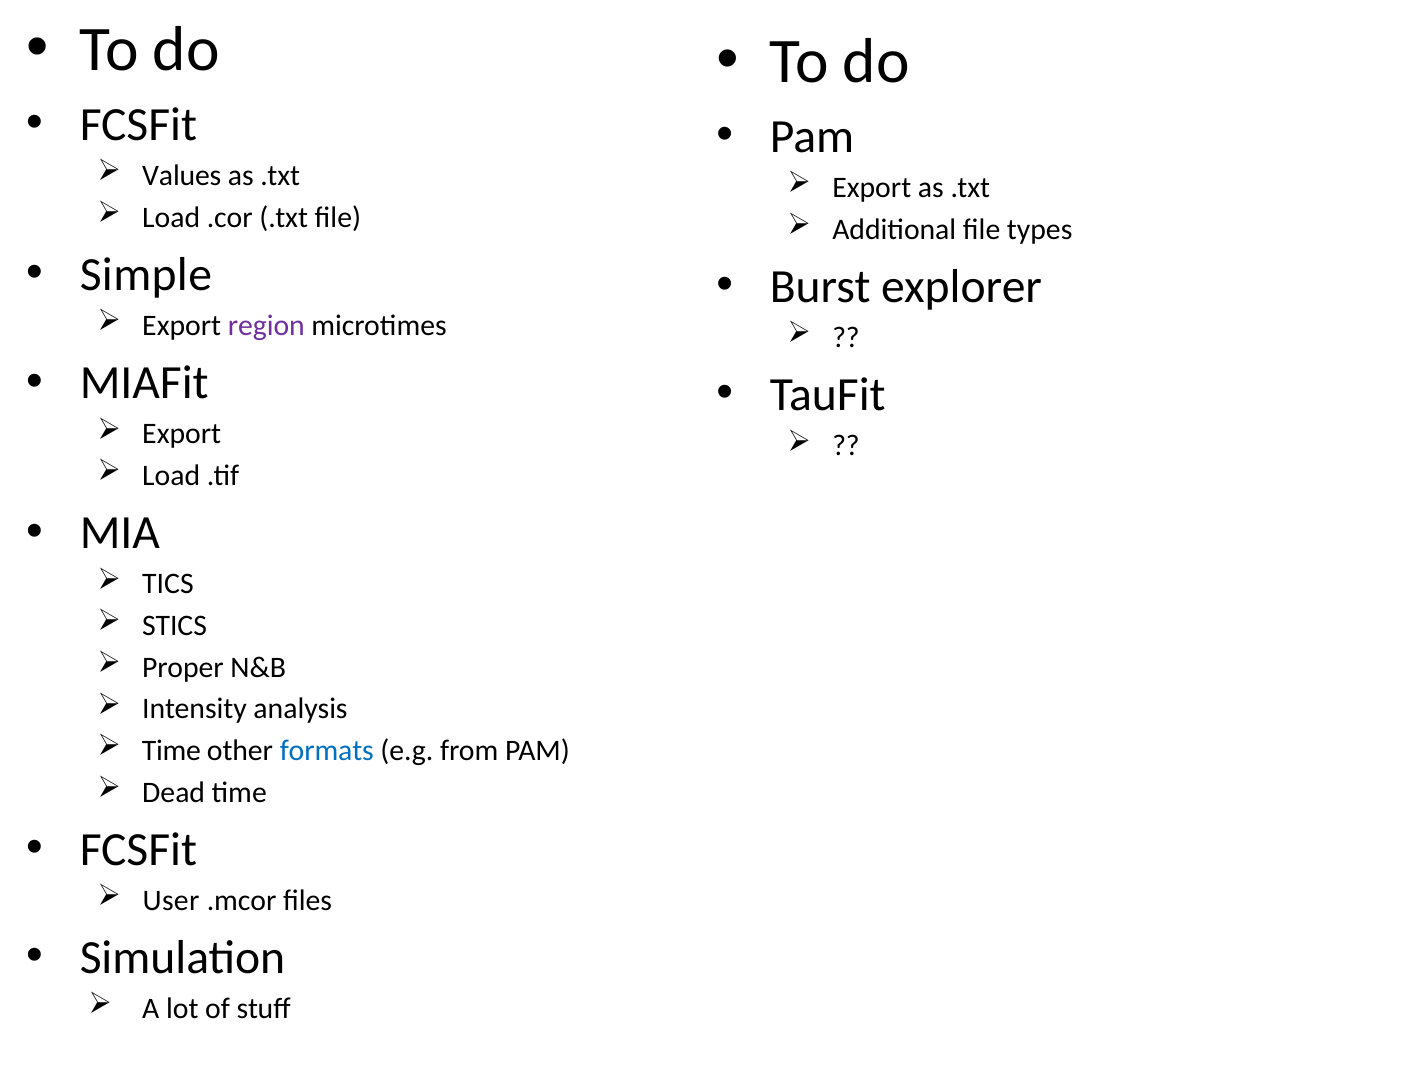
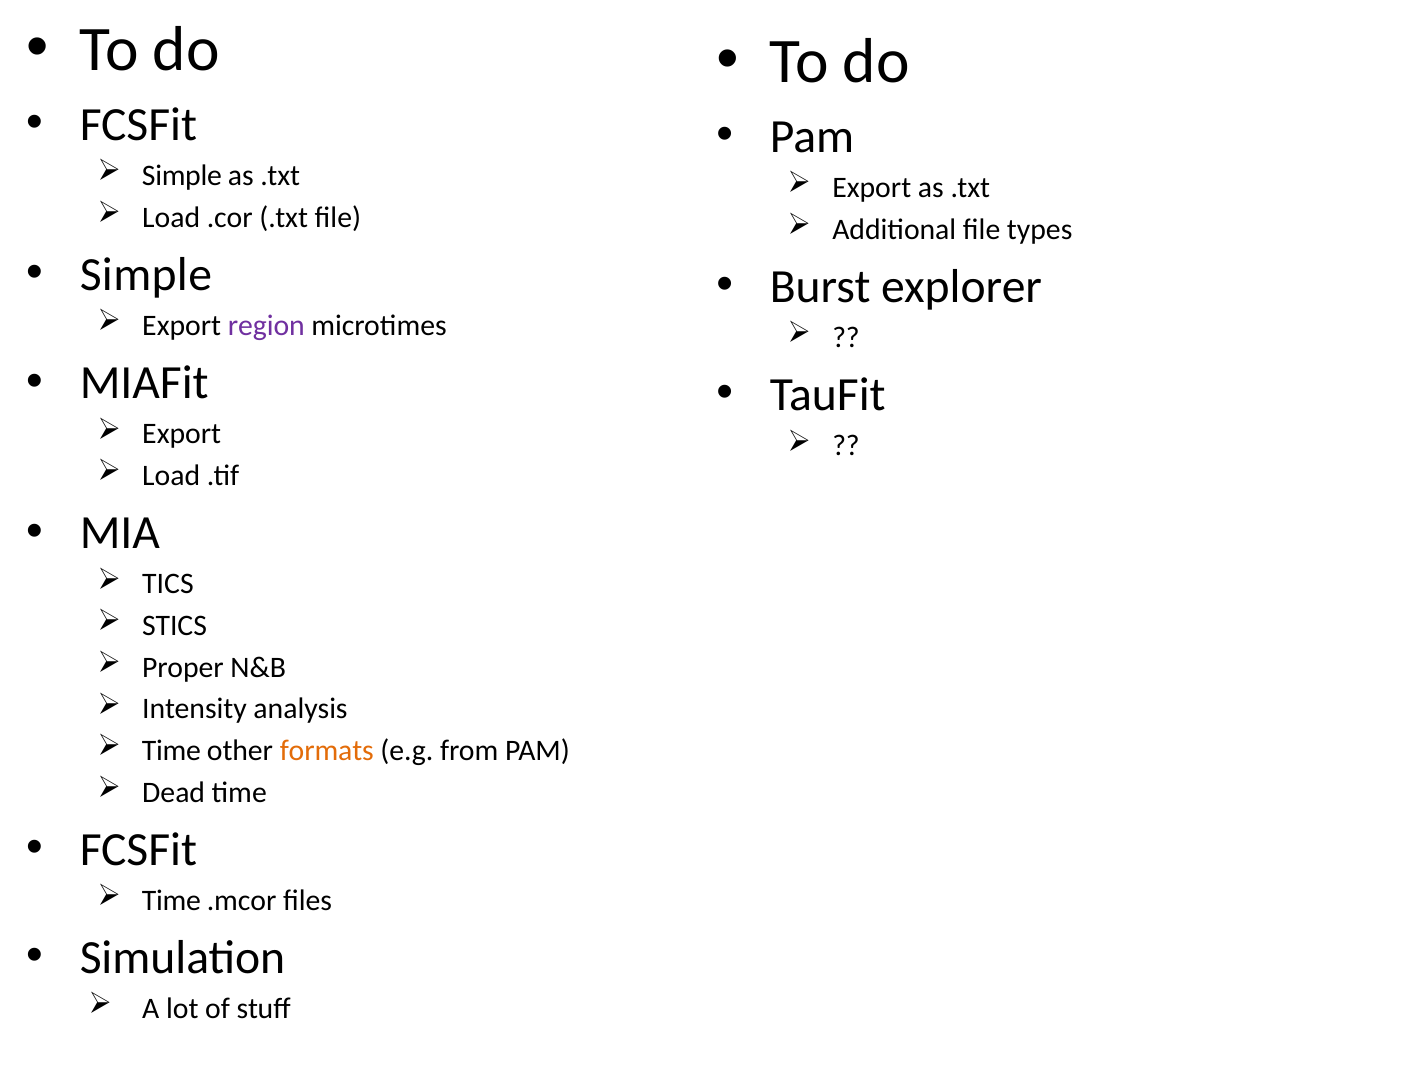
Values at (182, 176): Values -> Simple
formats colour: blue -> orange
User at (171, 901): User -> Time
